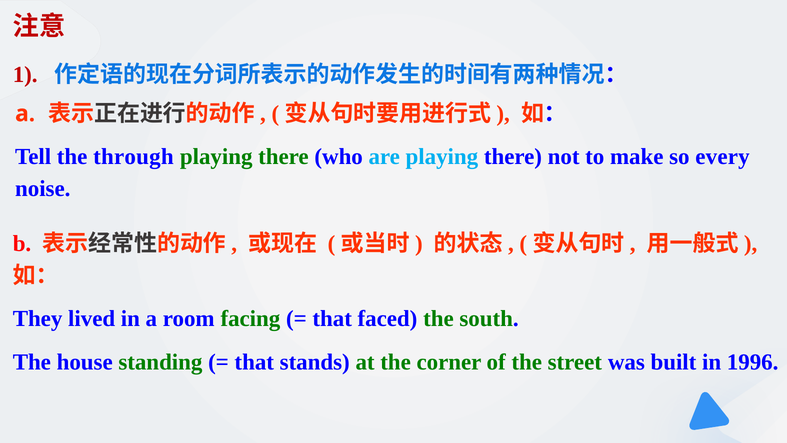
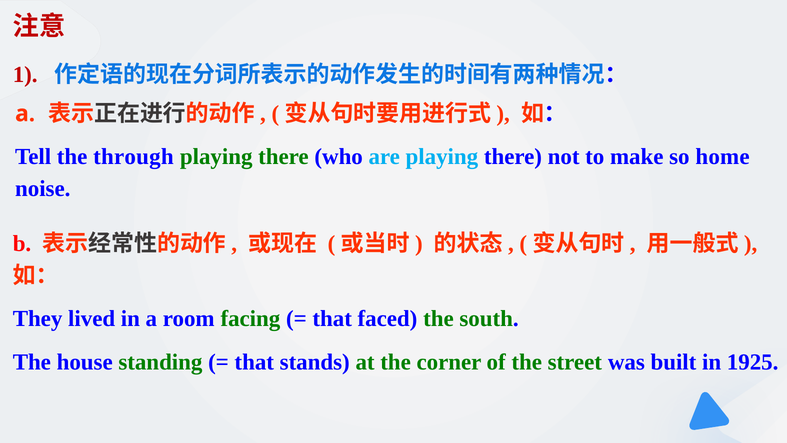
every: every -> home
1996: 1996 -> 1925
